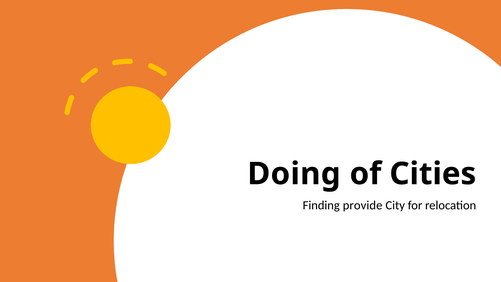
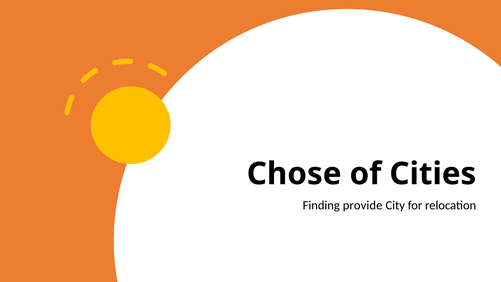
Doing: Doing -> Chose
